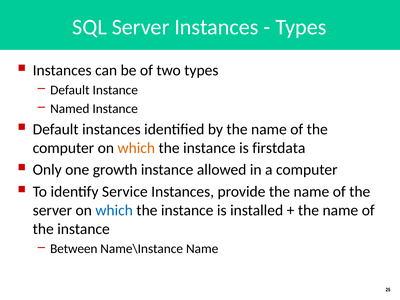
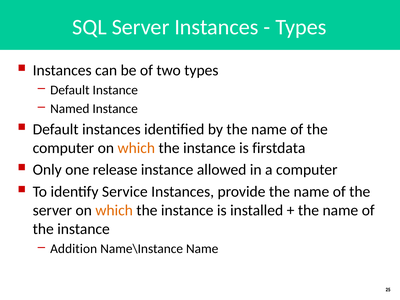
growth: growth -> release
which at (114, 210) colour: blue -> orange
Between: Between -> Addition
